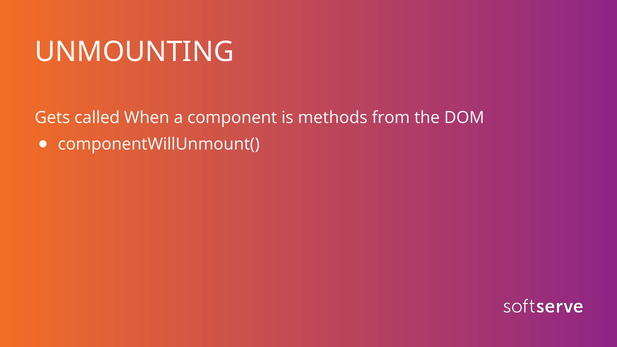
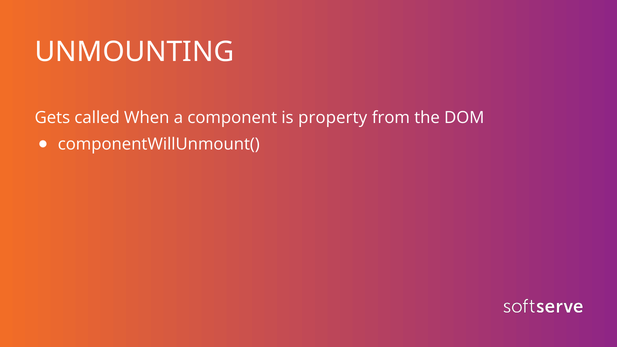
methods: methods -> property
